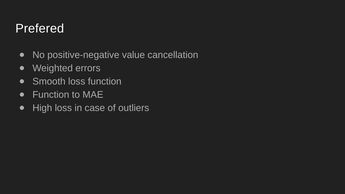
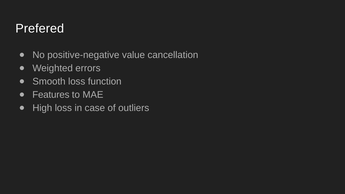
Function at (51, 95): Function -> Features
